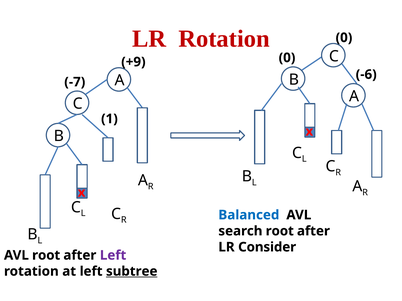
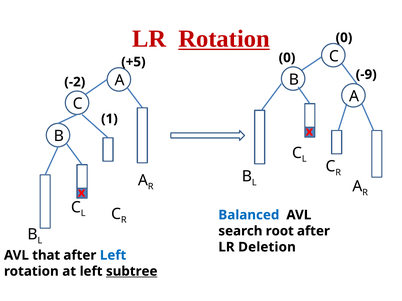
Rotation at (224, 39) underline: none -> present
+9: +9 -> +5
-6: -6 -> -9
-7: -7 -> -2
Consider: Consider -> Deletion
AVL root: root -> that
Left at (113, 256) colour: purple -> blue
